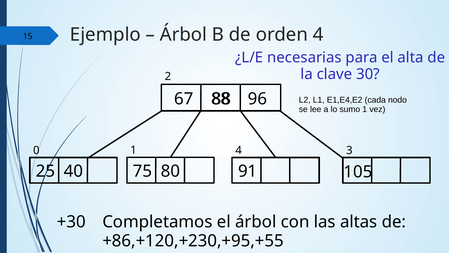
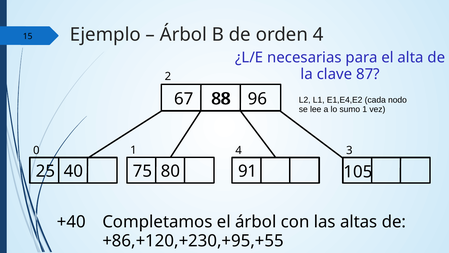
30: 30 -> 87
+30: +30 -> +40
